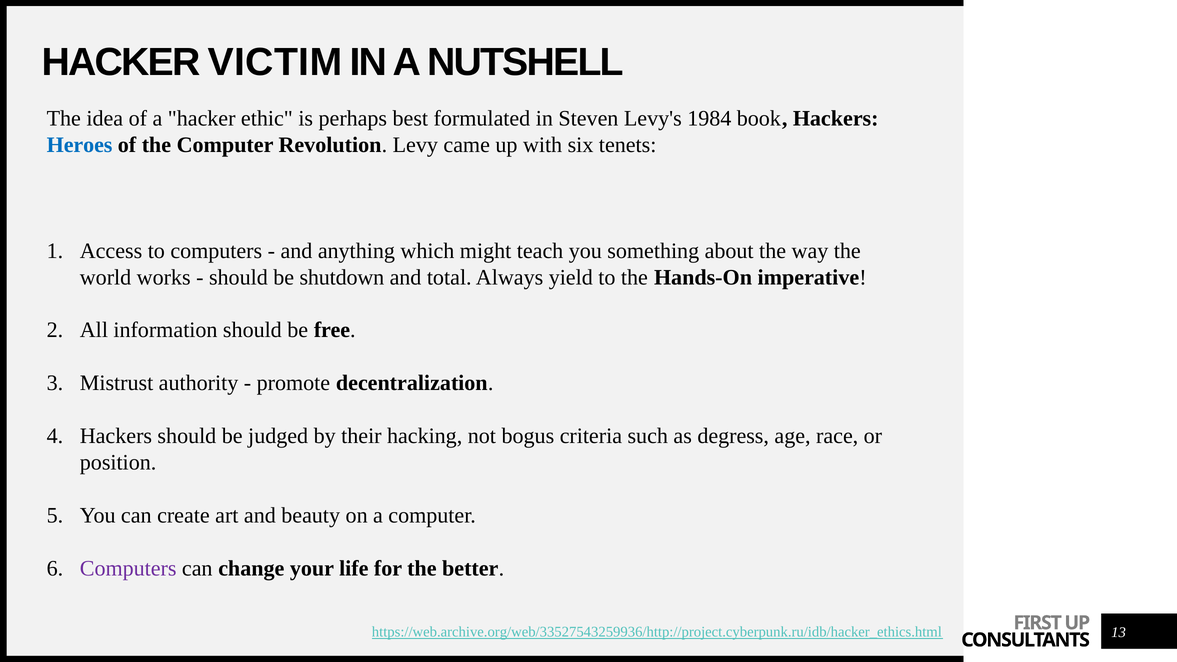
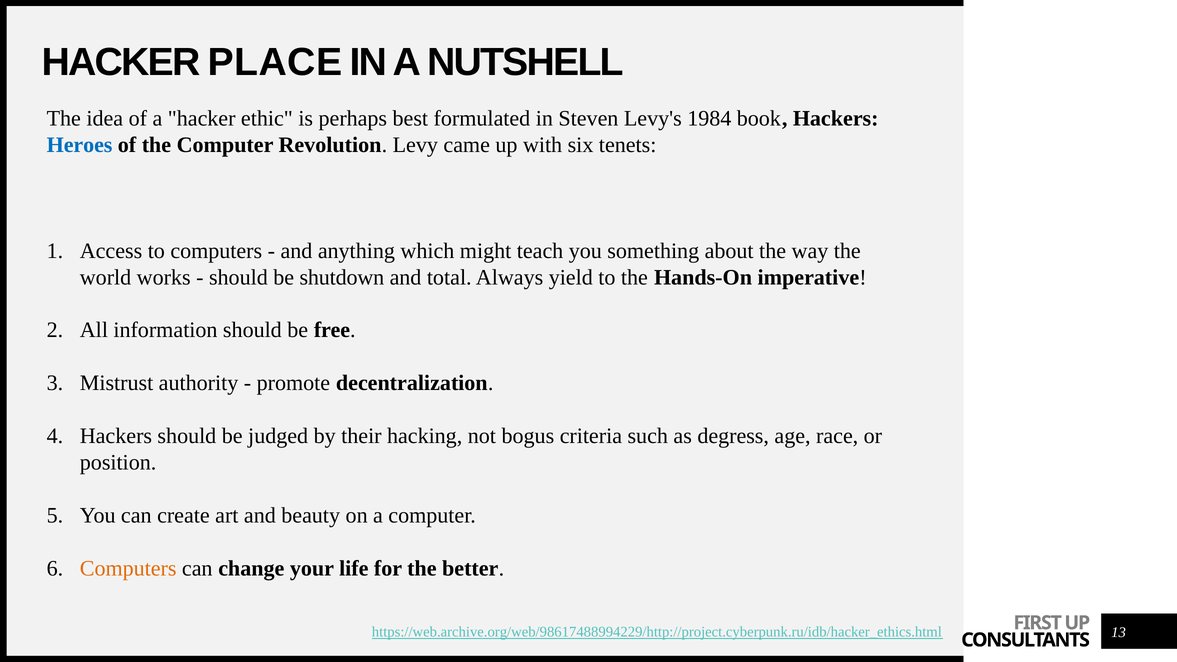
VICTIM: VICTIM -> PLACE
Computers at (128, 569) colour: purple -> orange
https://web.archive.org/web/33527543259936/http://project.cyberpunk.ru/idb/hacker_ethics.html: https://web.archive.org/web/33527543259936/http://project.cyberpunk.ru/idb/hacker_ethics.html -> https://web.archive.org/web/98617488994229/http://project.cyberpunk.ru/idb/hacker_ethics.html
